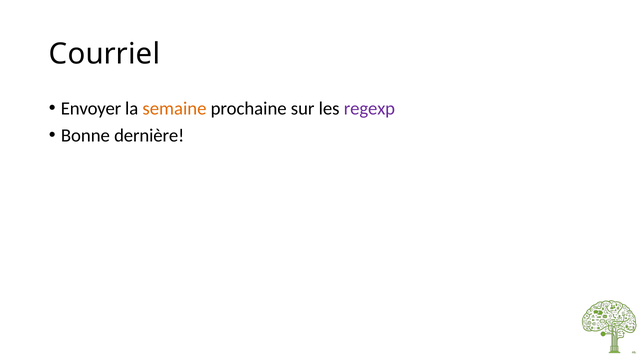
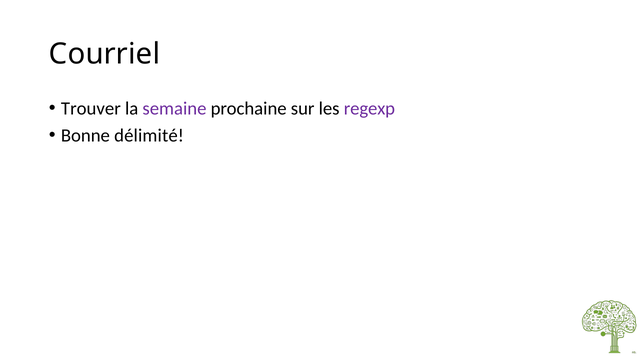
Envoyer: Envoyer -> Trouver
semaine colour: orange -> purple
dernière: dernière -> délimité
